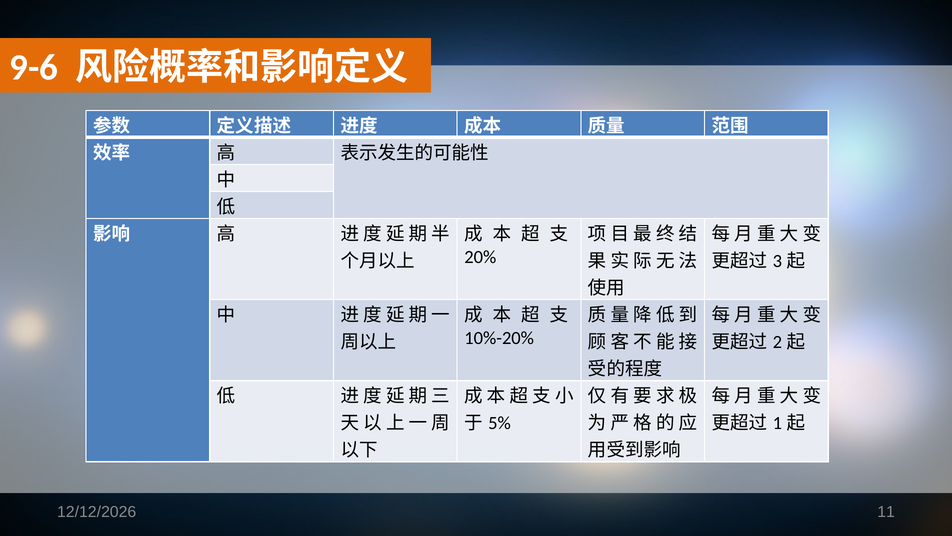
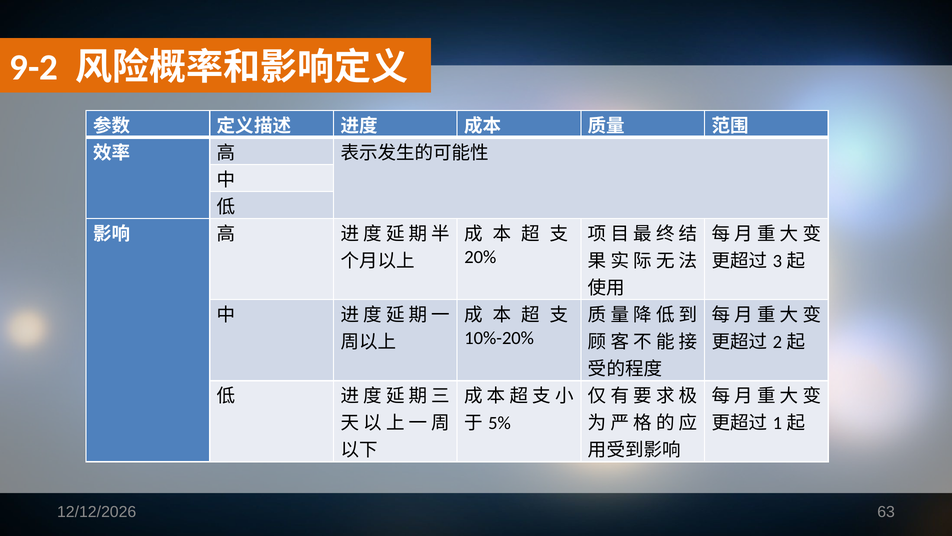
9-6: 9-6 -> 9-2
11: 11 -> 63
